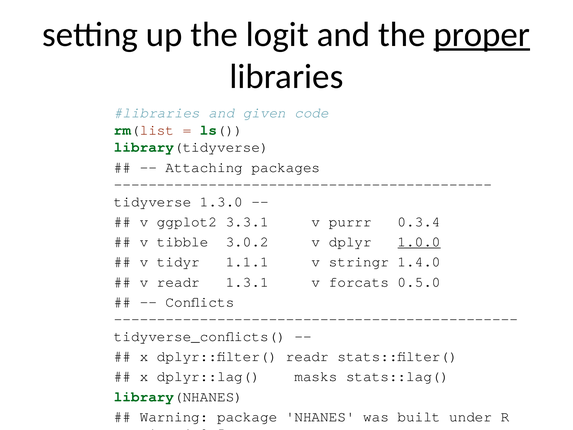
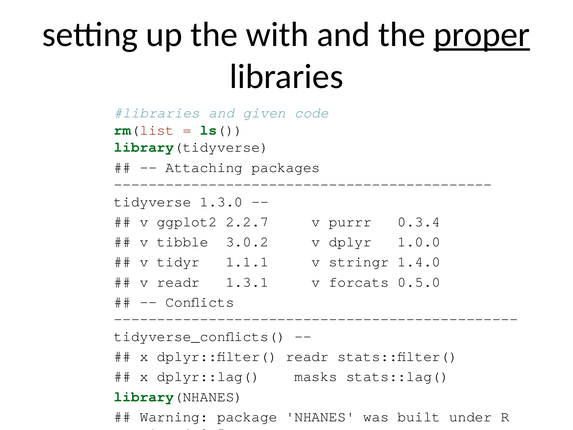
the logit: logit -> with
3.3.1: 3.3.1 -> 2.2.7
1.0.0 underline: present -> none
